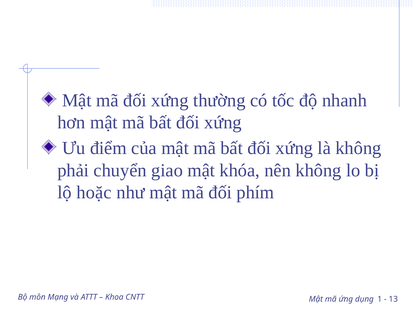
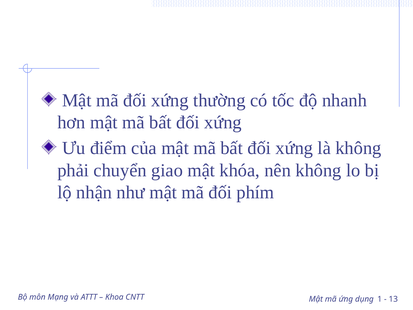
hoặc: hoặc -> nhận
